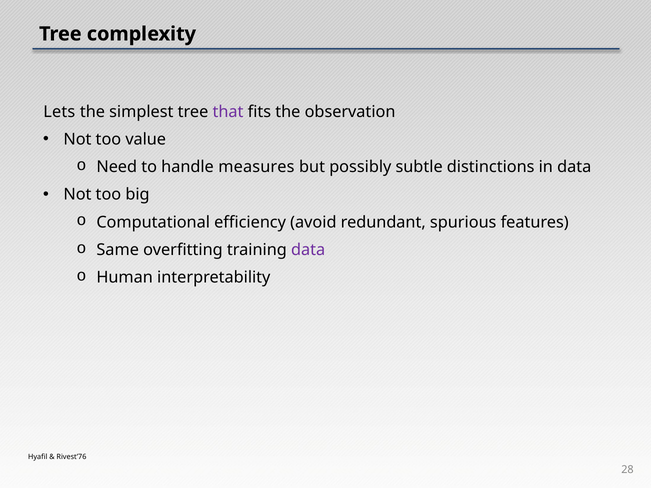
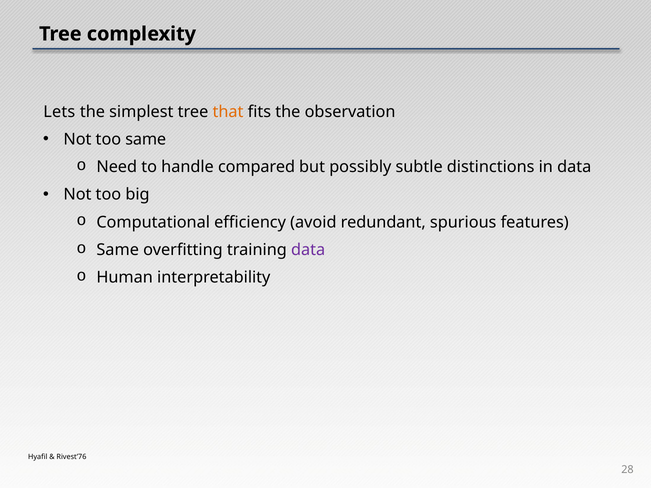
that colour: purple -> orange
too value: value -> same
measures: measures -> compared
